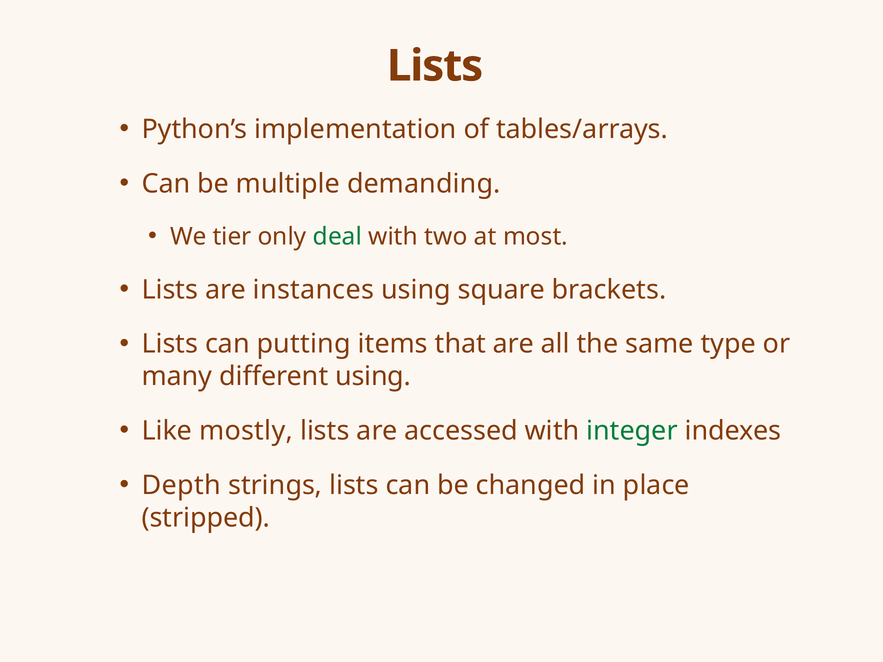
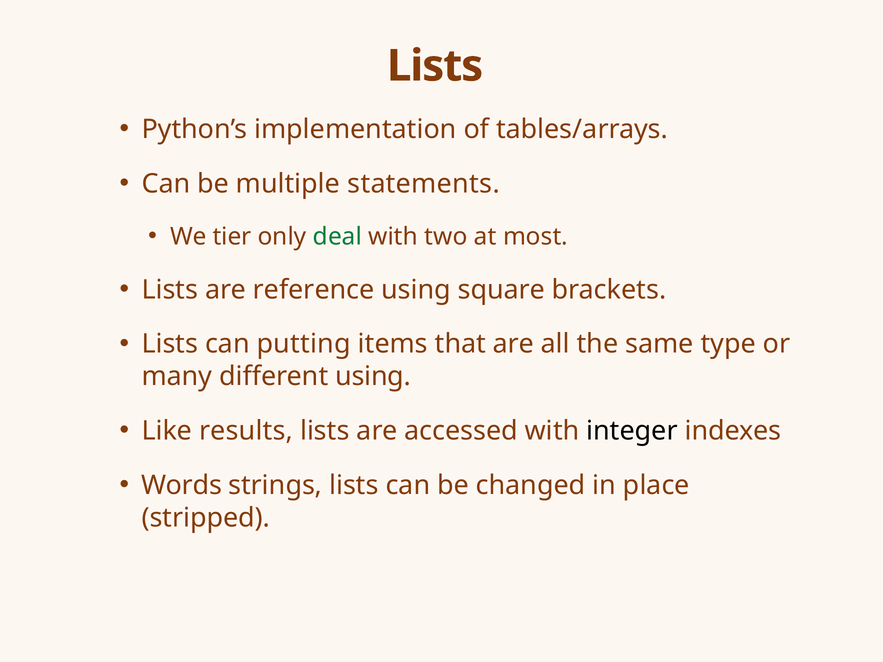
demanding: demanding -> statements
instances: instances -> reference
mostly: mostly -> results
integer colour: green -> black
Depth: Depth -> Words
